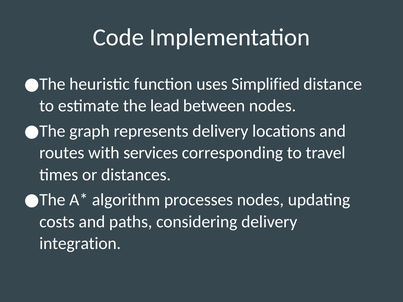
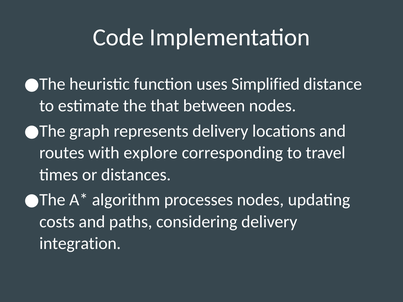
lead: lead -> that
services: services -> explore
